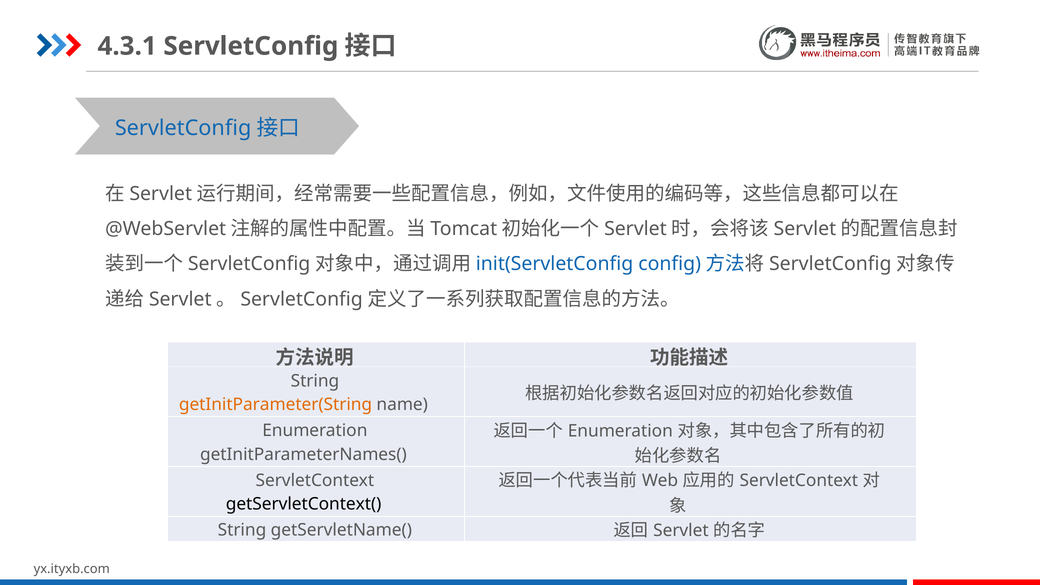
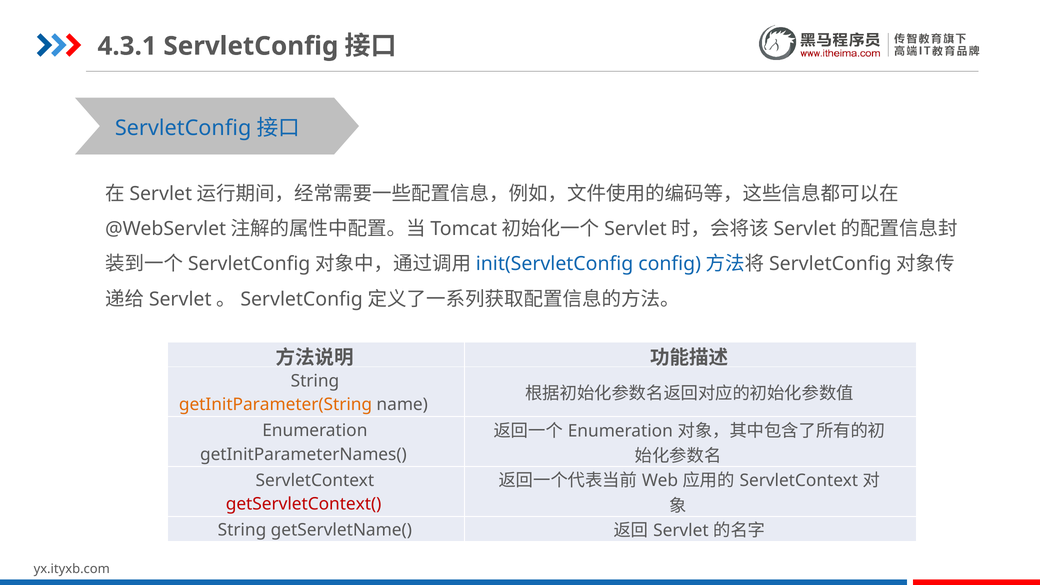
getServletContext( colour: black -> red
